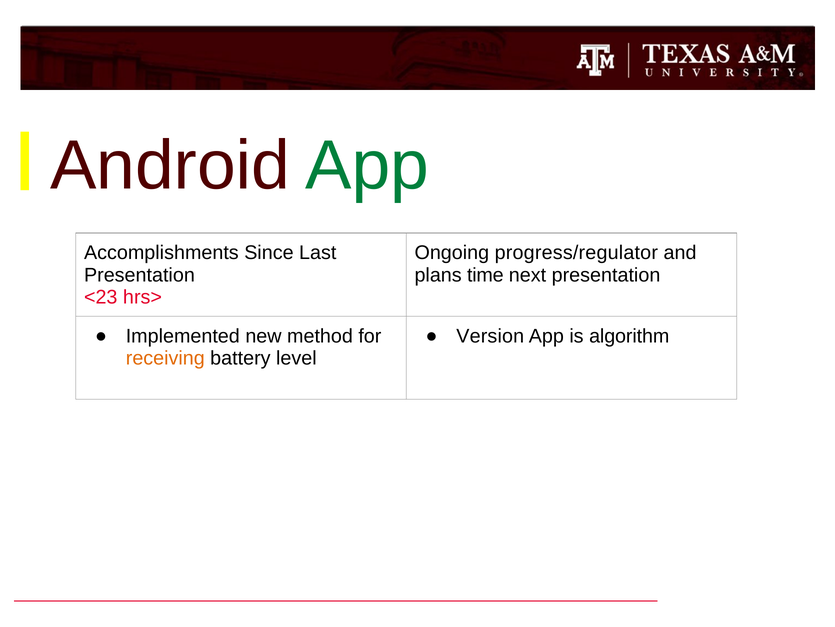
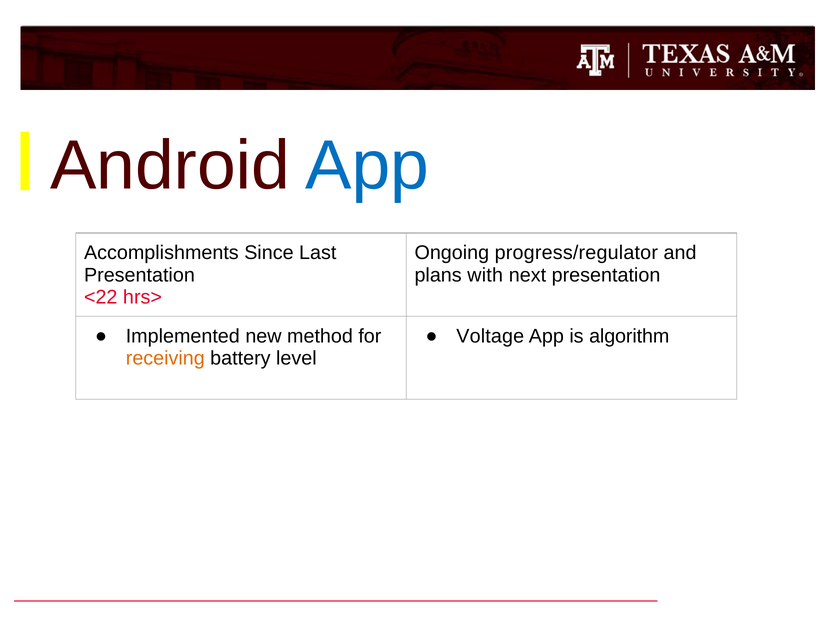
App at (367, 166) colour: green -> blue
time: time -> with
<23: <23 -> <22
Version: Version -> Voltage
